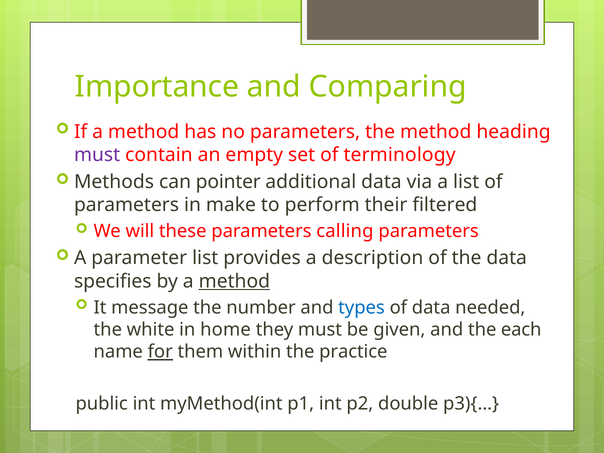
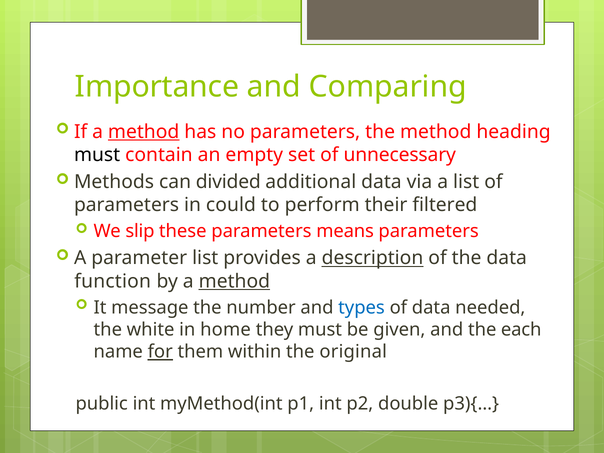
method at (144, 132) underline: none -> present
must at (97, 155) colour: purple -> black
terminology: terminology -> unnecessary
pointer: pointer -> divided
make: make -> could
will: will -> slip
calling: calling -> means
description underline: none -> present
specifies: specifies -> function
practice: practice -> original
